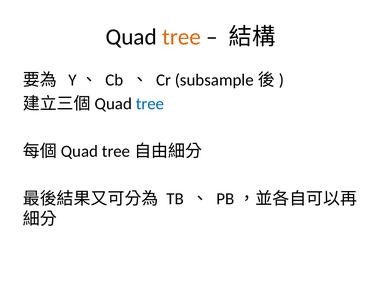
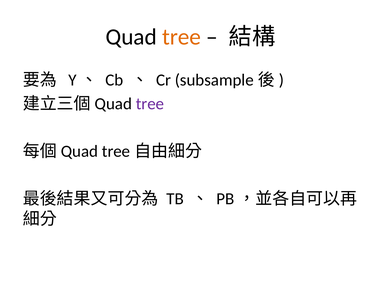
tree at (150, 104) colour: blue -> purple
